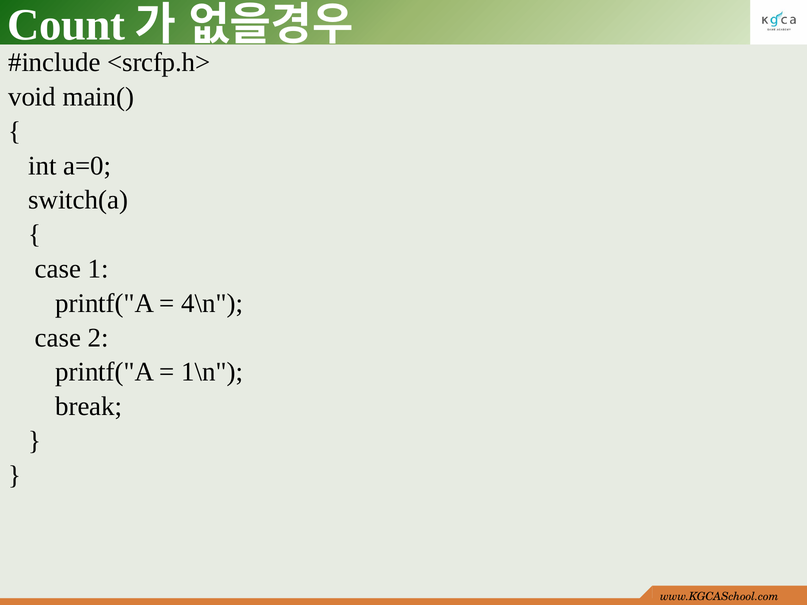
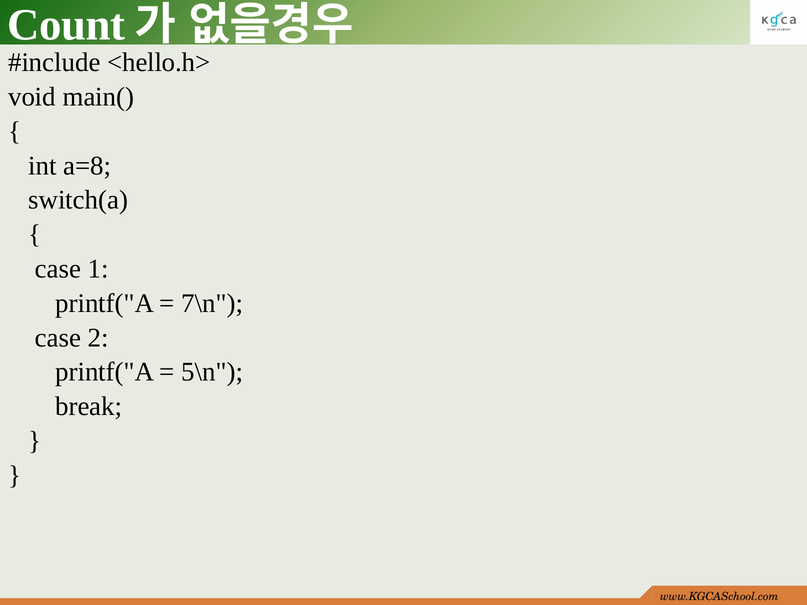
<srcfp.h>: <srcfp.h> -> <hello.h>
a=0: a=0 -> a=8
4\n: 4\n -> 7\n
1\n: 1\n -> 5\n
